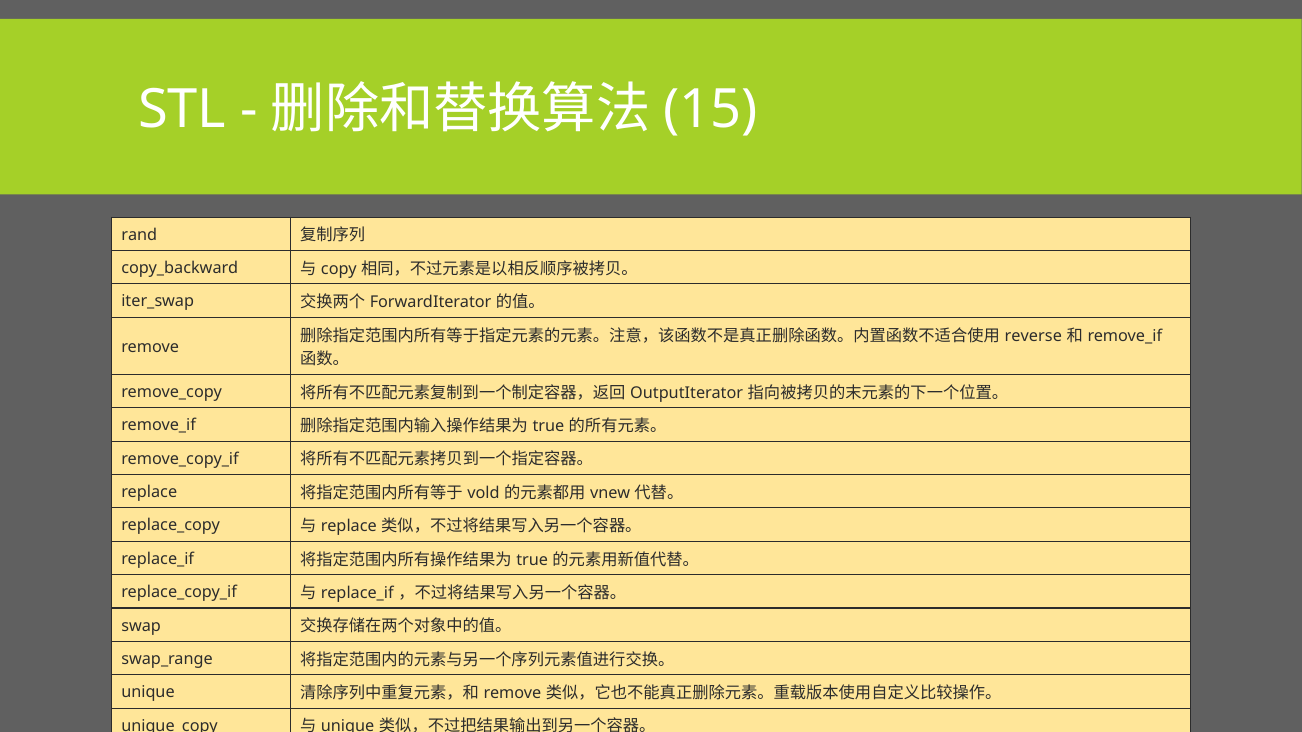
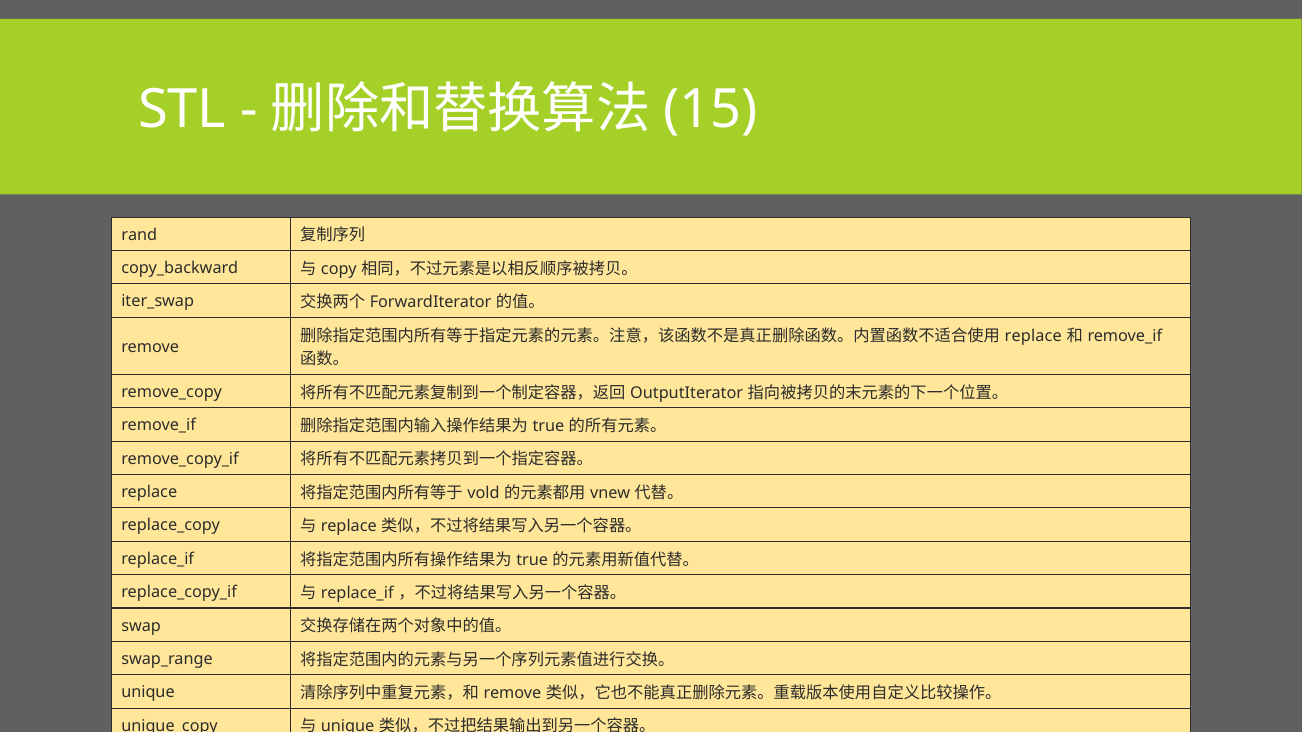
reverse at (1033, 336): reverse -> replace
